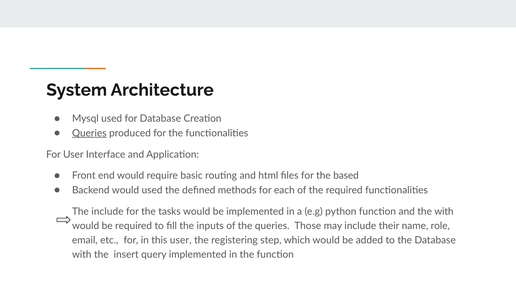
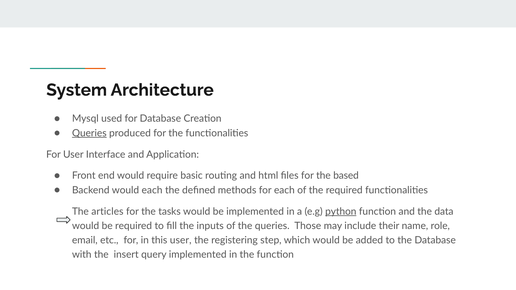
would used: used -> each
The include: include -> articles
python underline: none -> present
the with: with -> data
